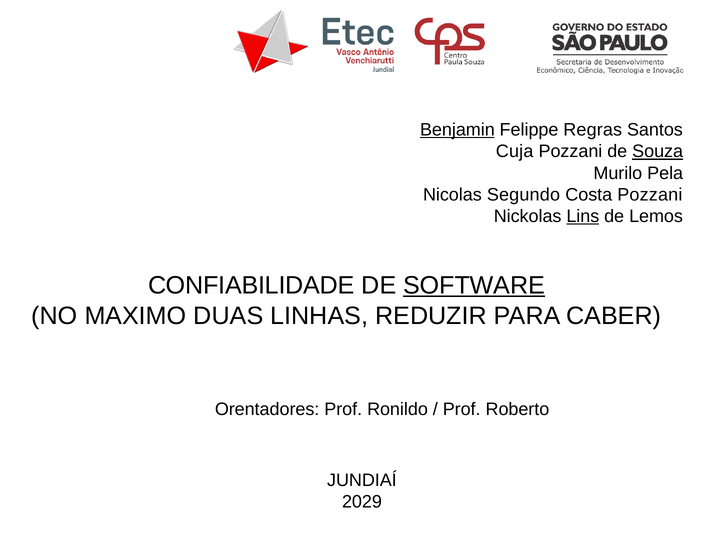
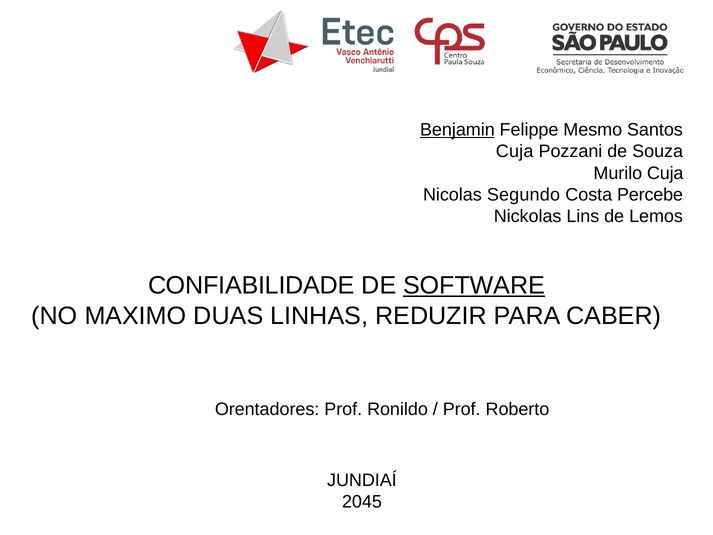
Regras: Regras -> Mesmo
Souza underline: present -> none
Murilo Pela: Pela -> Cuja
Costa Pozzani: Pozzani -> Percebe
Lins underline: present -> none
2029: 2029 -> 2045
